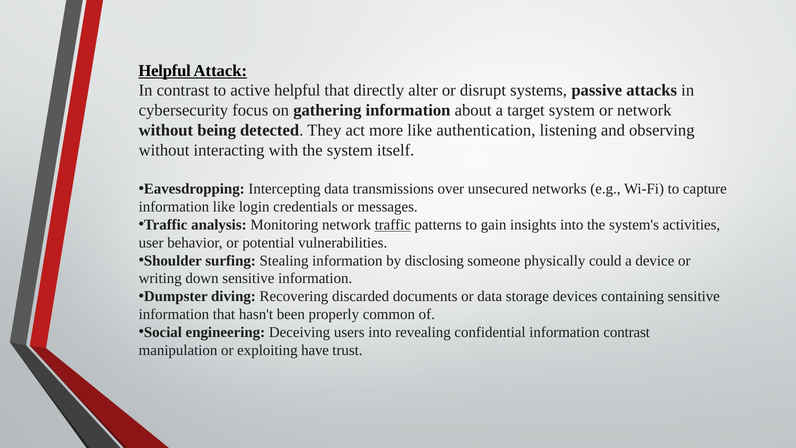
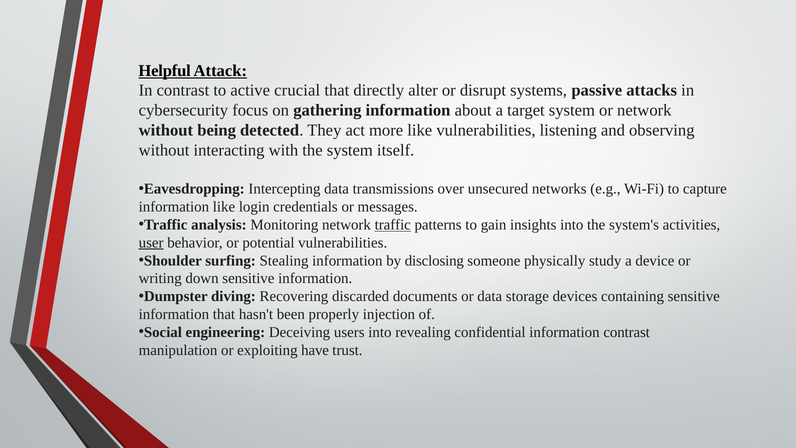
active helpful: helpful -> crucial
like authentication: authentication -> vulnerabilities
user underline: none -> present
could: could -> study
common: common -> injection
